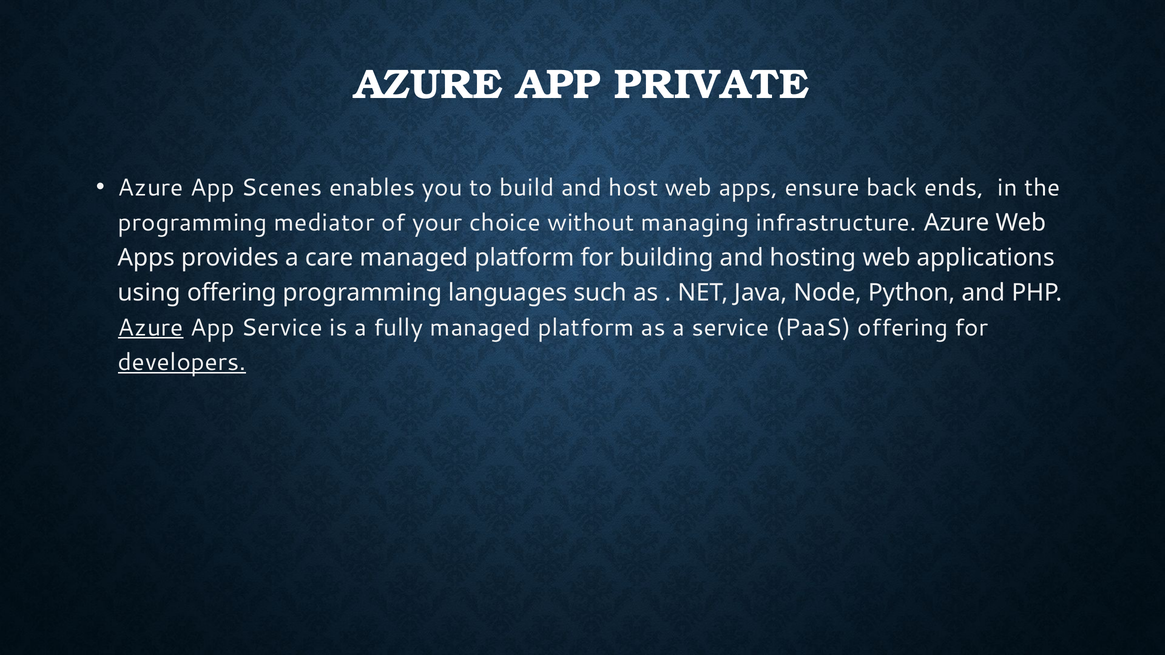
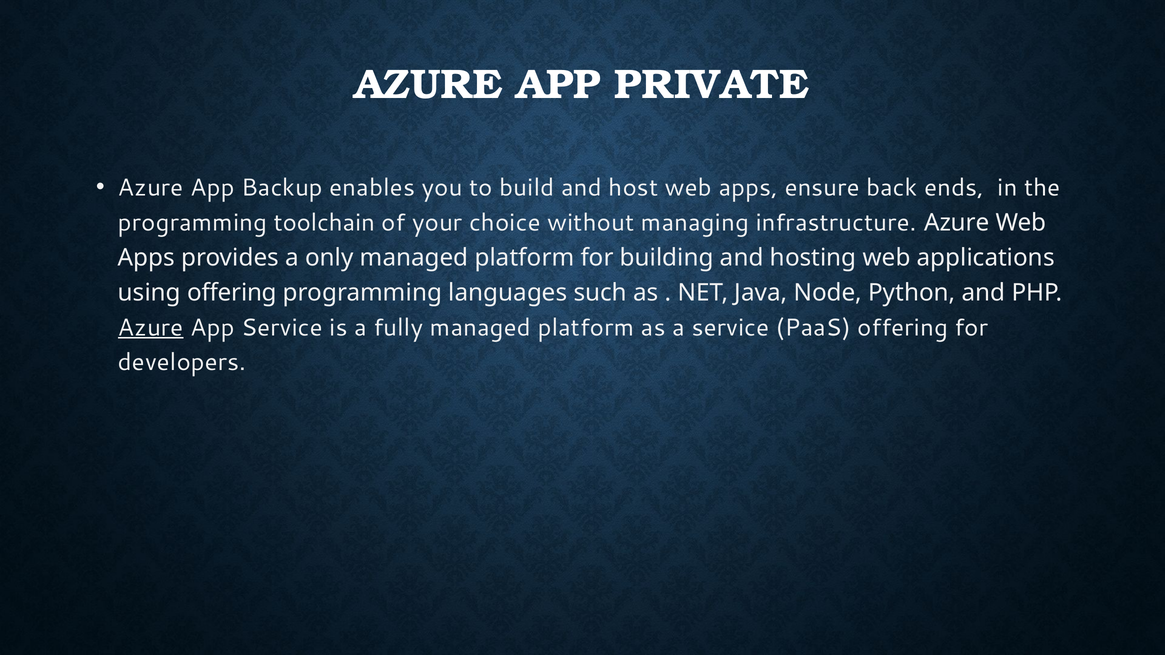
Scenes: Scenes -> Backup
mediator: mediator -> toolchain
care: care -> only
developers underline: present -> none
